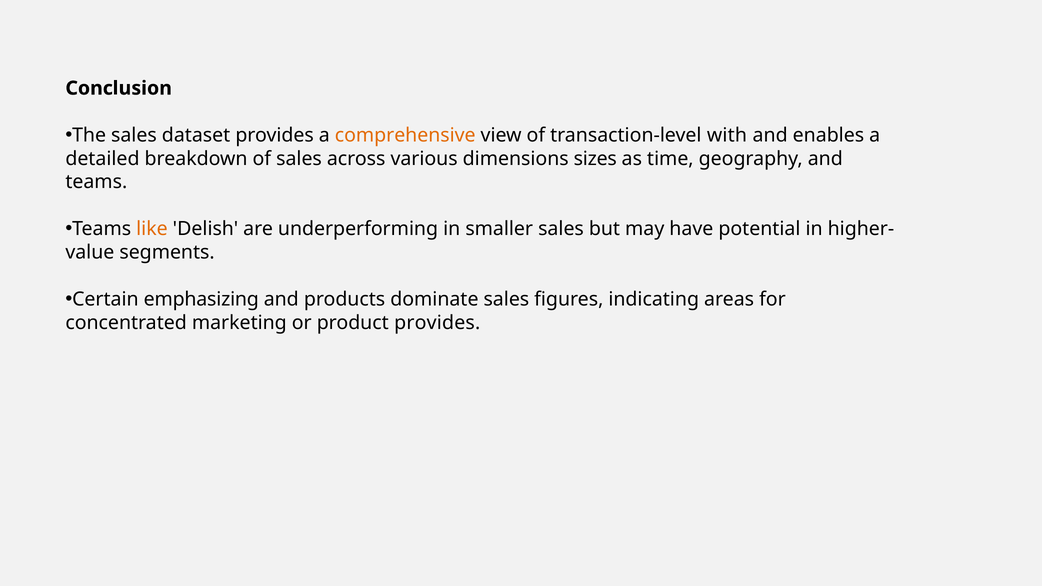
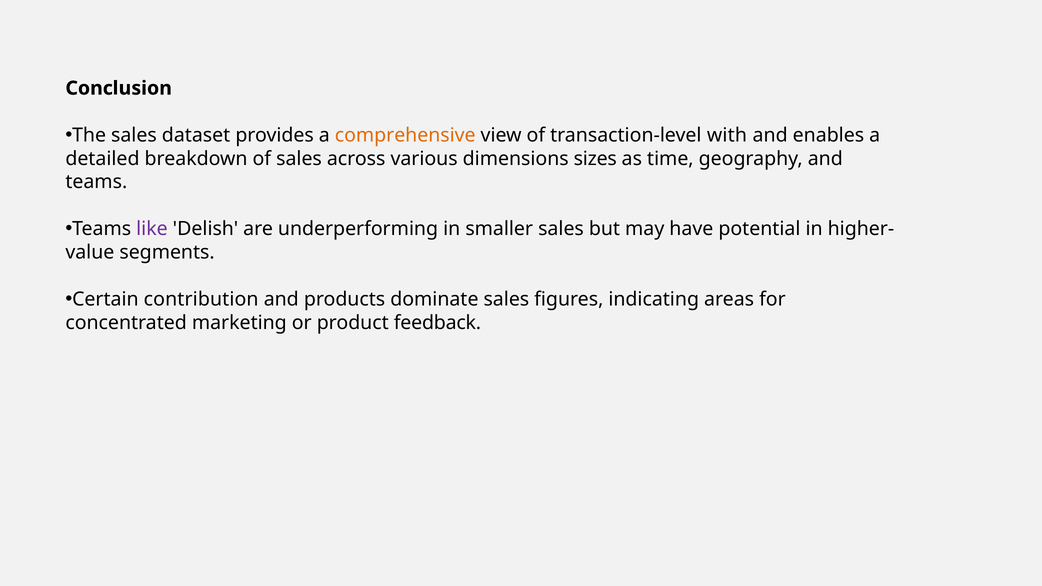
like colour: orange -> purple
emphasizing: emphasizing -> contribution
product provides: provides -> feedback
